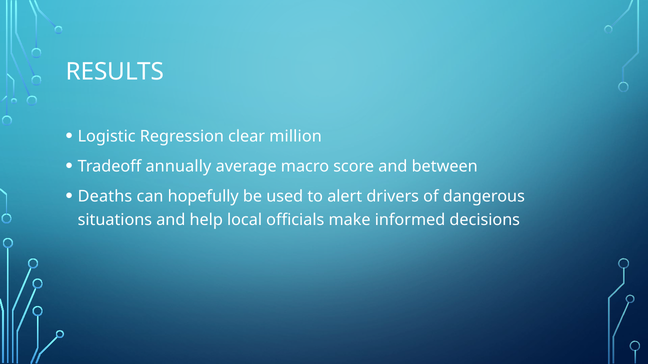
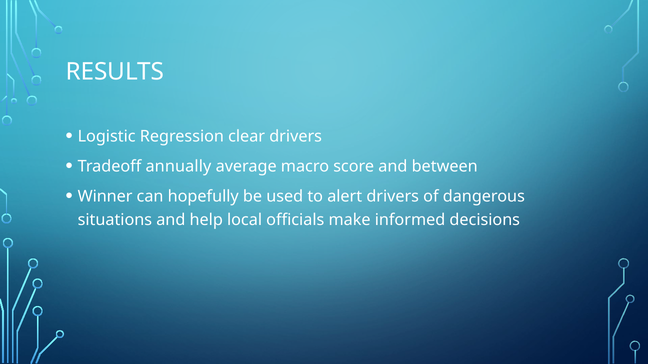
clear million: million -> drivers
Deaths: Deaths -> Winner
